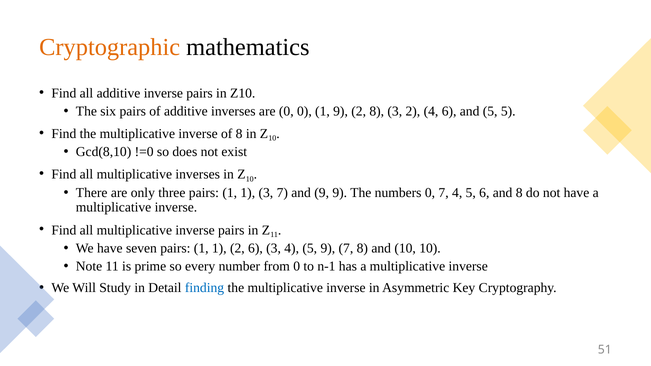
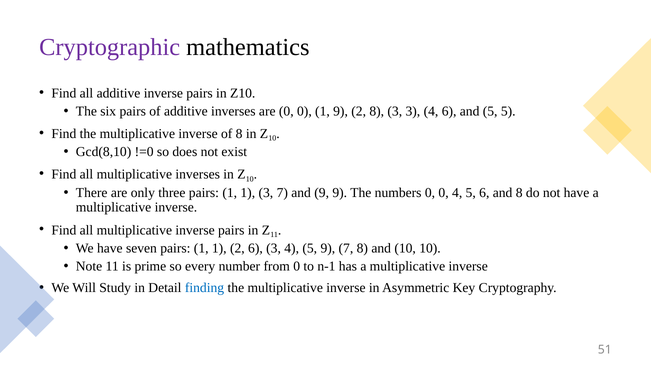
Cryptographic colour: orange -> purple
3 2: 2 -> 3
numbers 0 7: 7 -> 0
